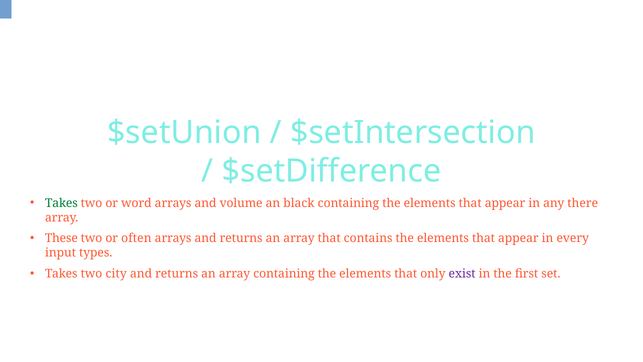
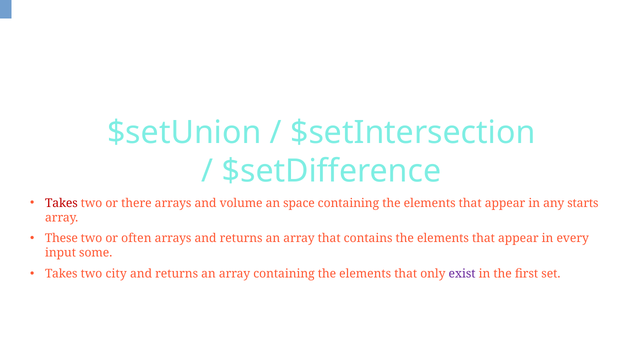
Takes at (61, 203) colour: green -> red
word: word -> there
black: black -> space
there: there -> starts
types: types -> some
